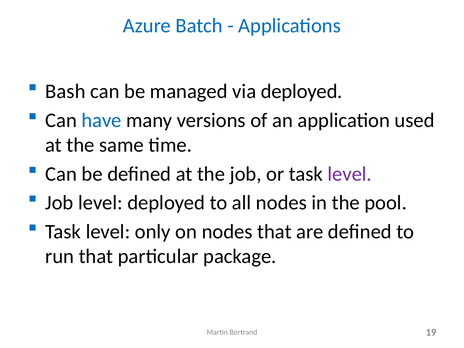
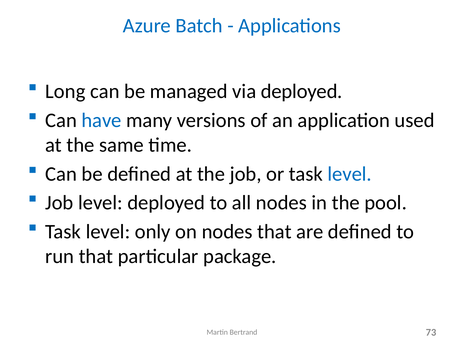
Bash: Bash -> Long
level at (350, 174) colour: purple -> blue
19: 19 -> 73
